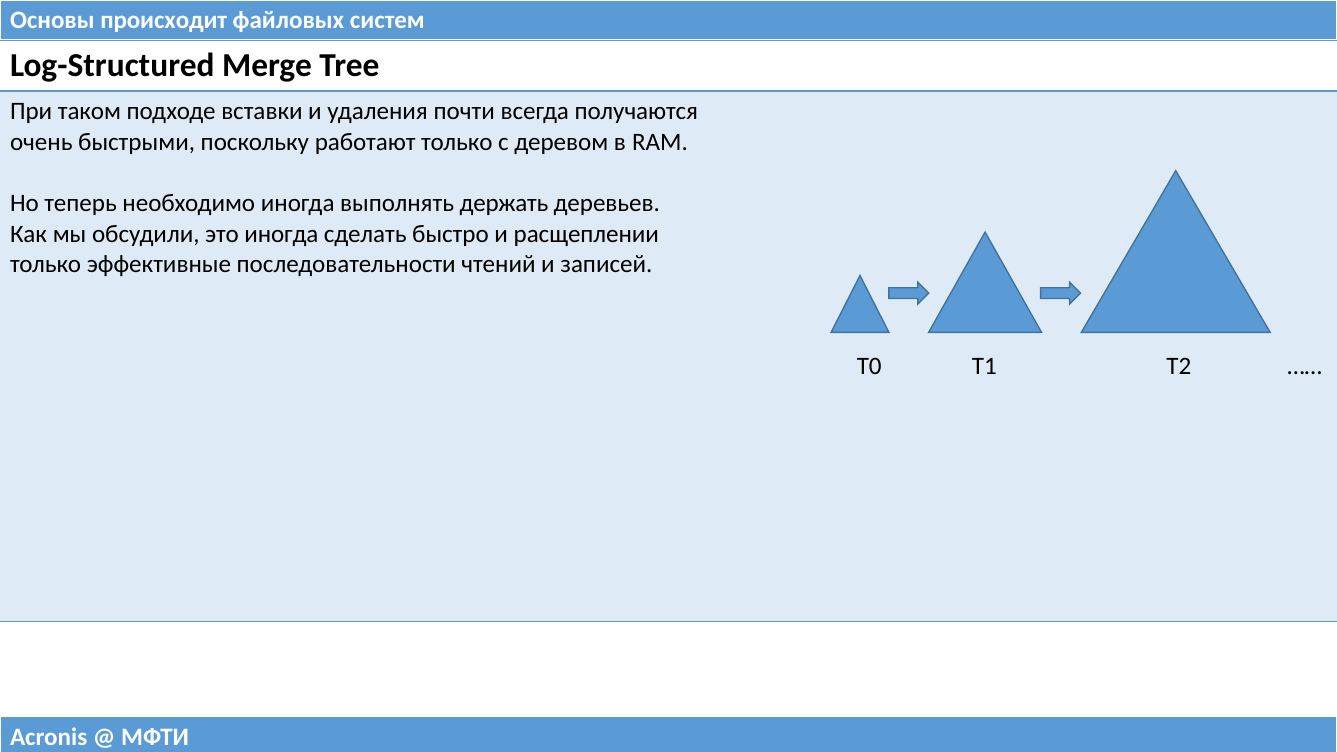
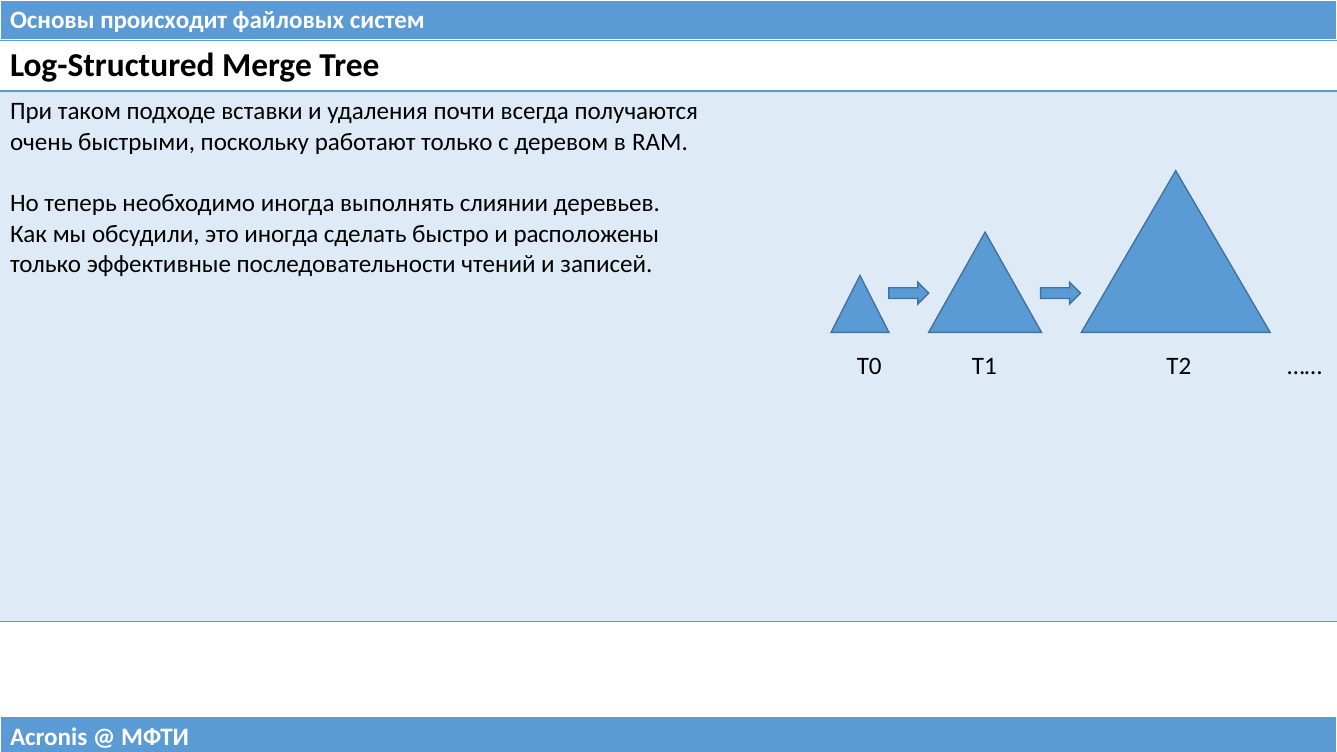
держать: держать -> слиянии
расщеплении: расщеплении -> расположены
